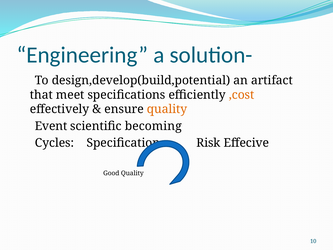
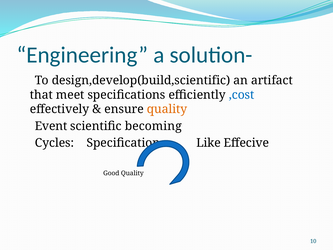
design,develop(build,potential: design,develop(build,potential -> design,develop(build,scientific
,cost colour: orange -> blue
Risk: Risk -> Like
